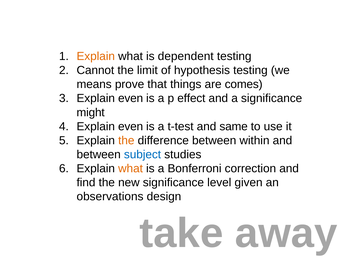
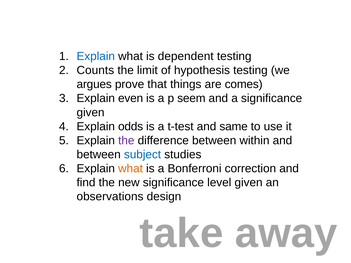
Explain at (96, 56) colour: orange -> blue
Cannot: Cannot -> Counts
means: means -> argues
effect: effect -> seem
might at (91, 113): might -> given
even at (131, 127): even -> odds
the at (126, 141) colour: orange -> purple
